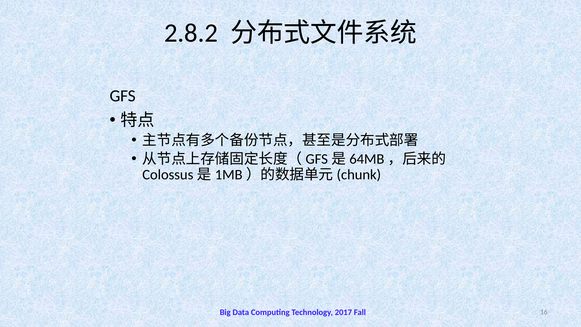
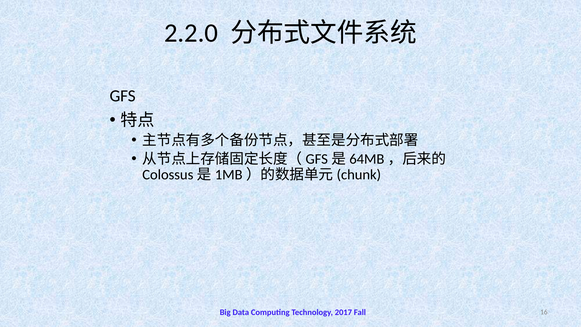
2.8.2: 2.8.2 -> 2.2.0
